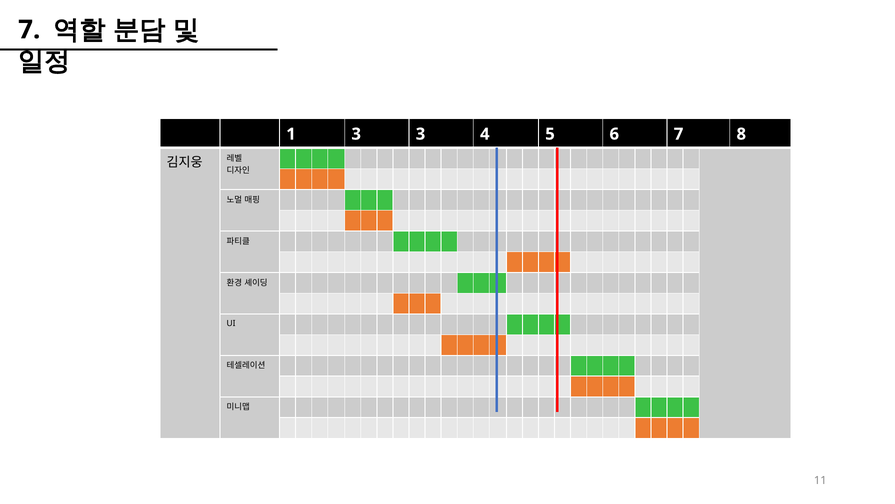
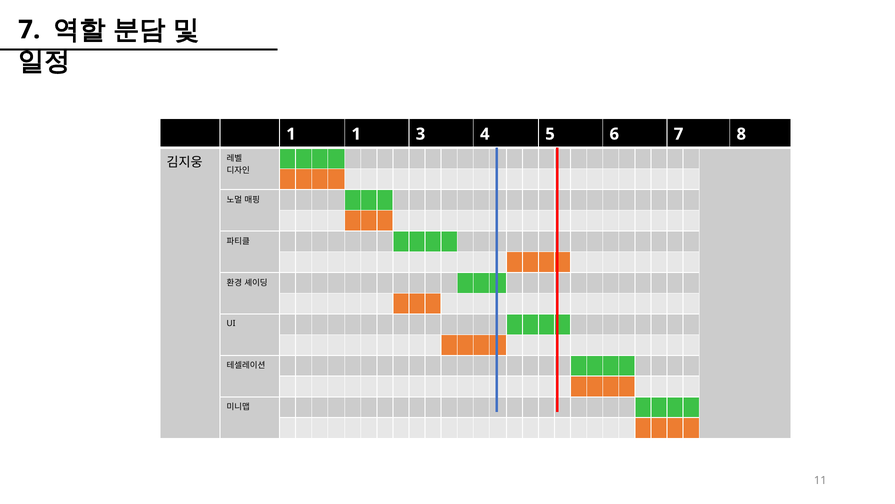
1 3: 3 -> 1
